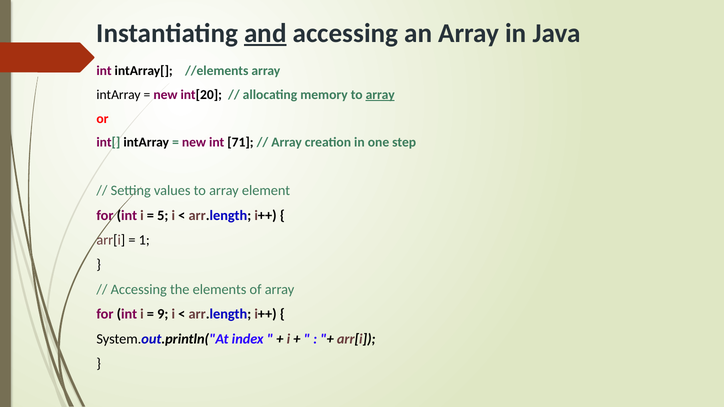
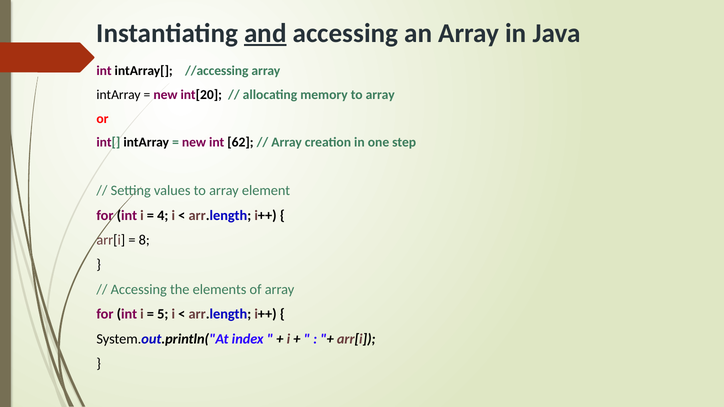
//elements: //elements -> //accessing
array at (380, 95) underline: present -> none
71: 71 -> 62
5: 5 -> 4
1: 1 -> 8
9: 9 -> 5
